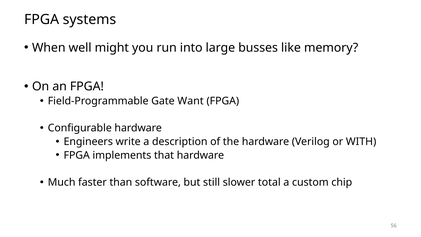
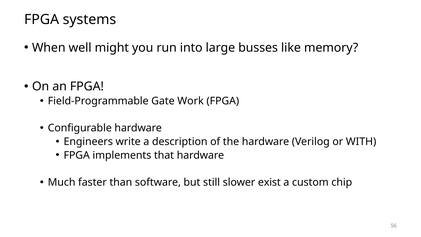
Want: Want -> Work
total: total -> exist
